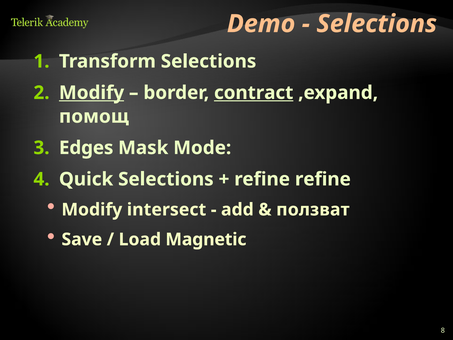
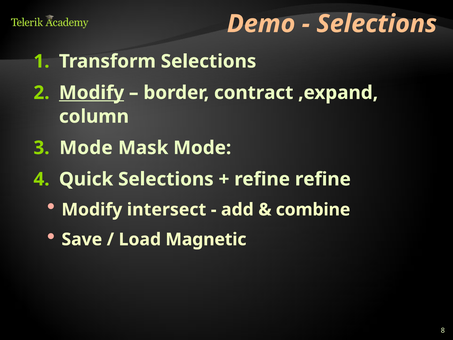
contract underline: present -> none
помощ: помощ -> column
Edges at (86, 148): Edges -> Mode
ползват: ползват -> combine
